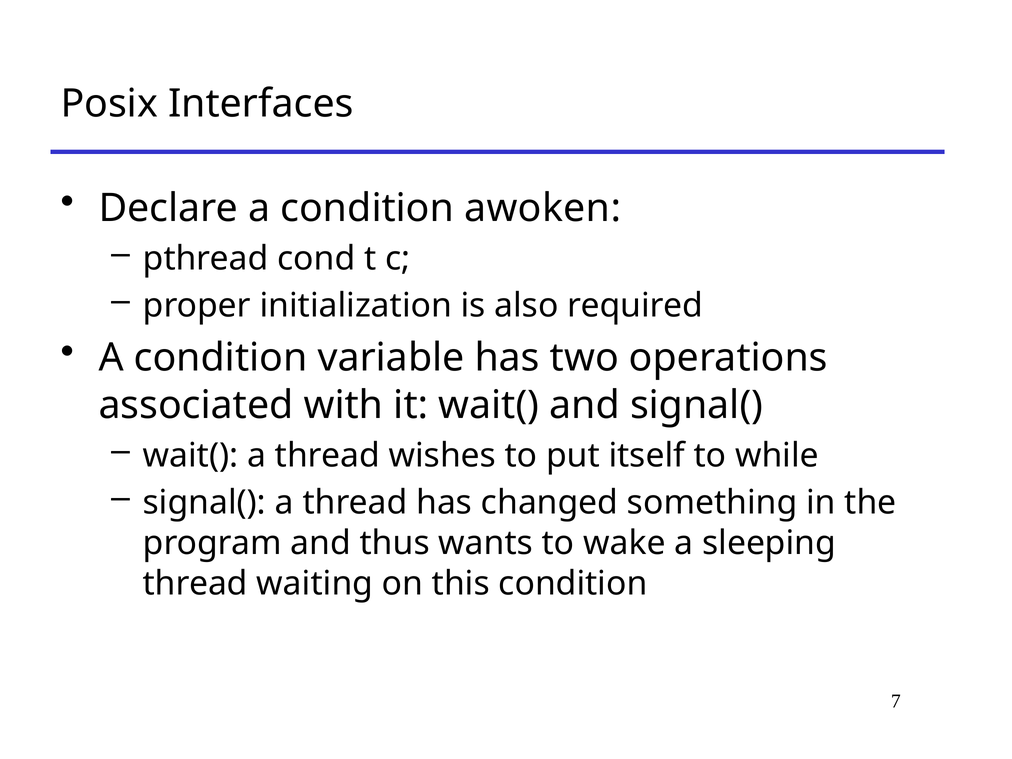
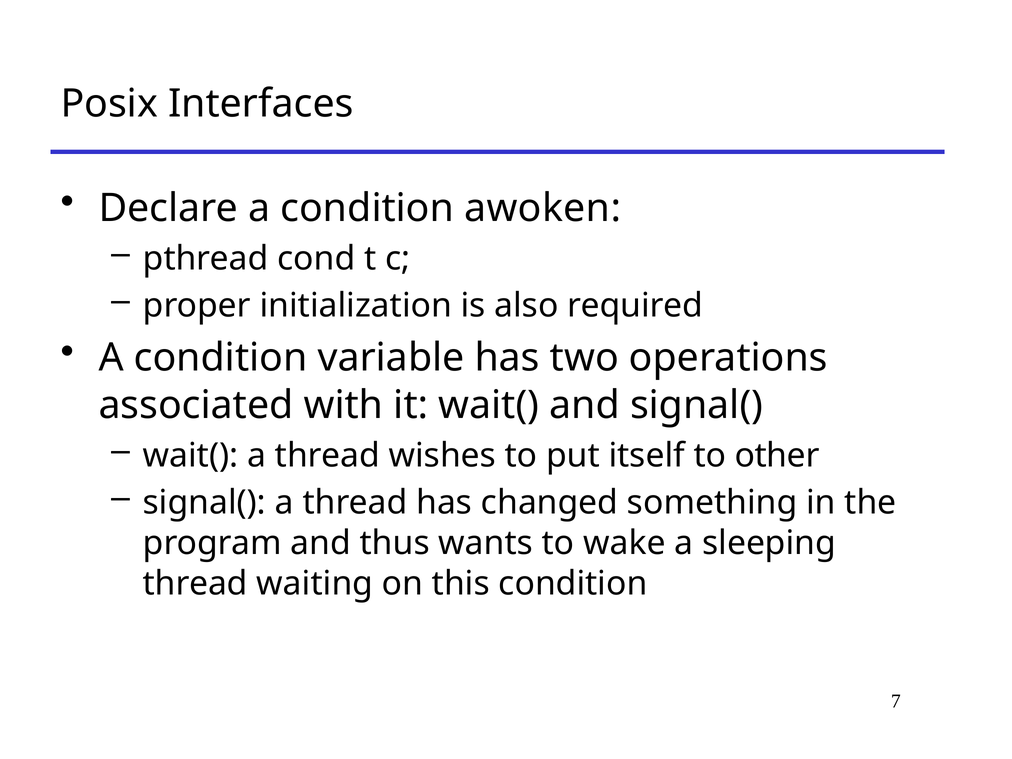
while: while -> other
